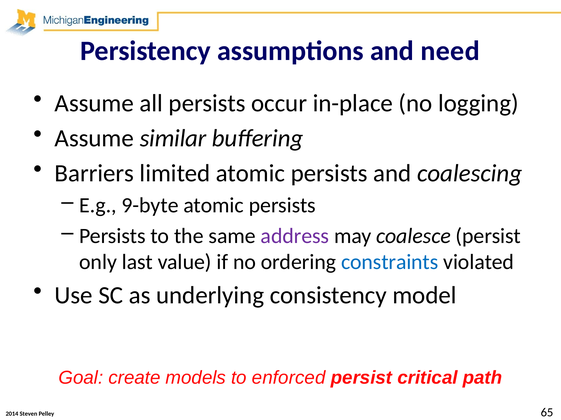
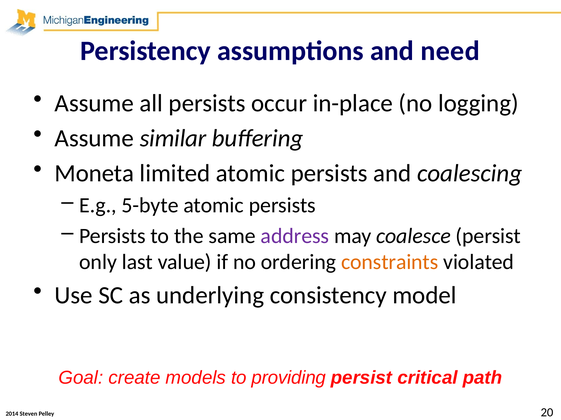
Barriers: Barriers -> Moneta
9-byte: 9-byte -> 5-byte
constraints colour: blue -> orange
enforced: enforced -> providing
65: 65 -> 20
